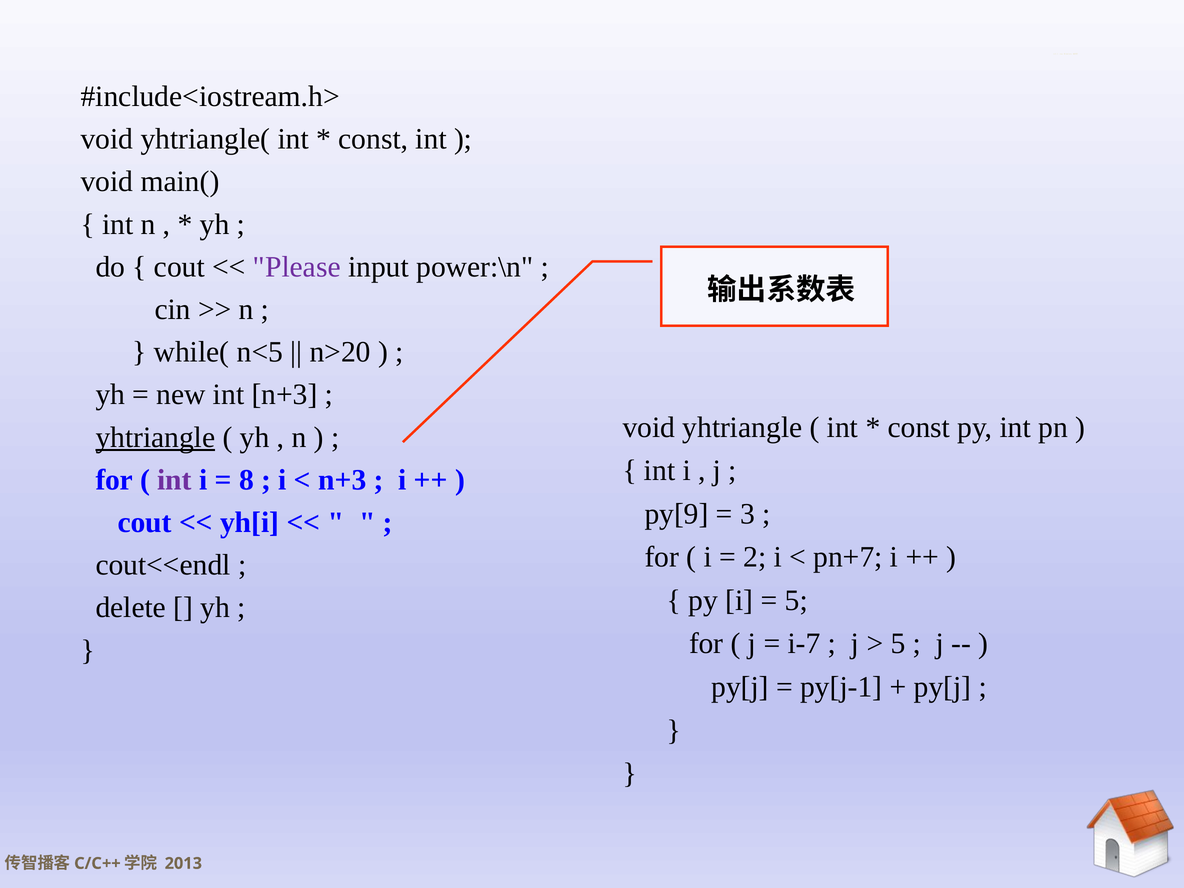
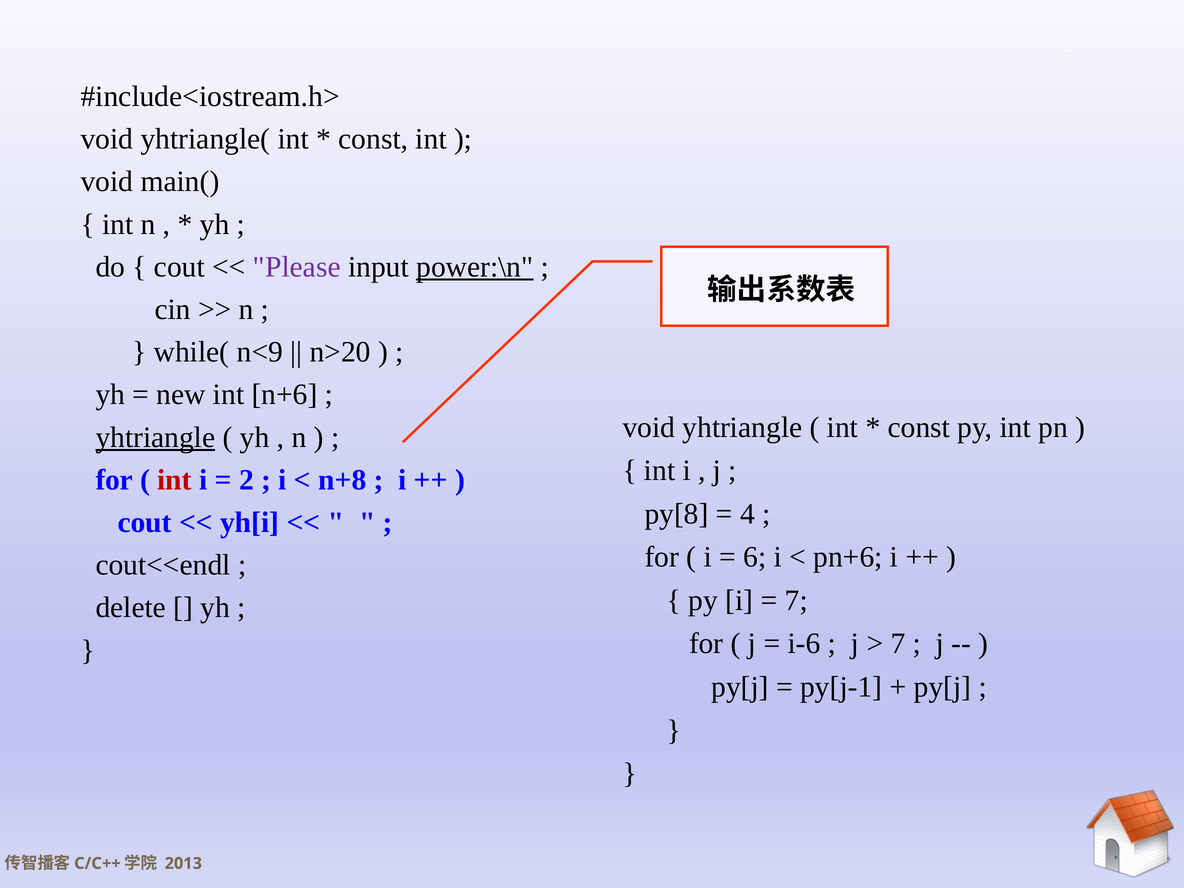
power:\n underline: none -> present
n<5: n<5 -> n<9
int n+3: n+3 -> n+6
int at (174, 480) colour: purple -> red
8: 8 -> 2
n+3 at (342, 480): n+3 -> n+8
py[9: py[9 -> py[8
3: 3 -> 4
2: 2 -> 6
pn+7: pn+7 -> pn+6
5 at (796, 600): 5 -> 7
i-7: i-7 -> i-6
5 at (898, 644): 5 -> 7
